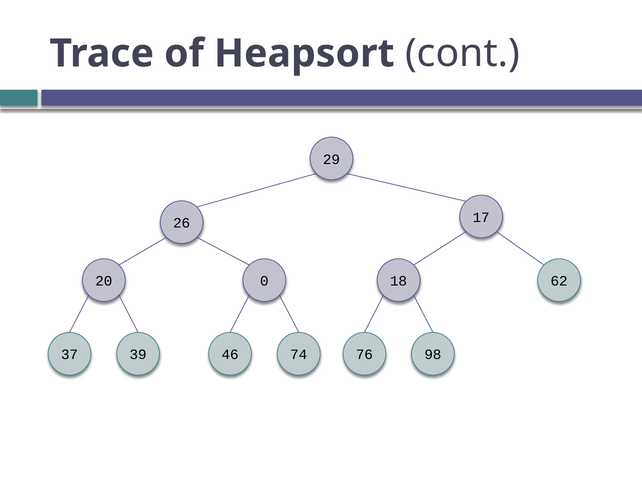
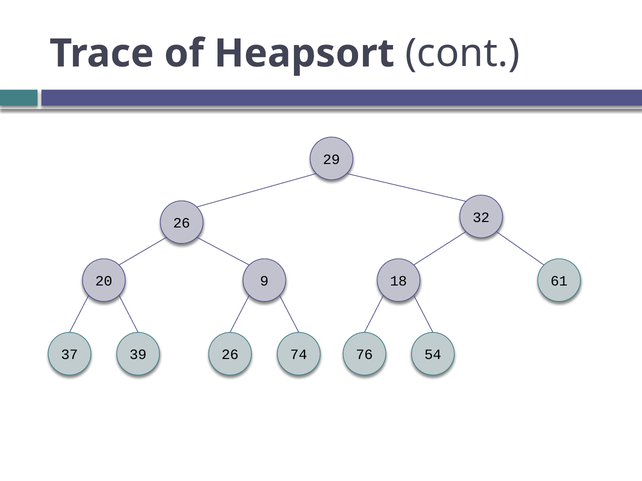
17: 17 -> 32
0: 0 -> 9
62: 62 -> 61
39 46: 46 -> 26
98: 98 -> 54
